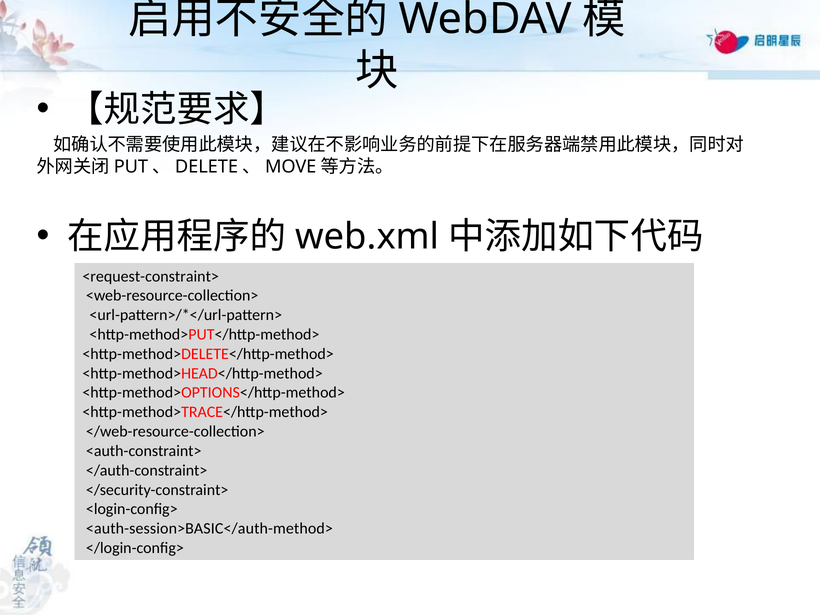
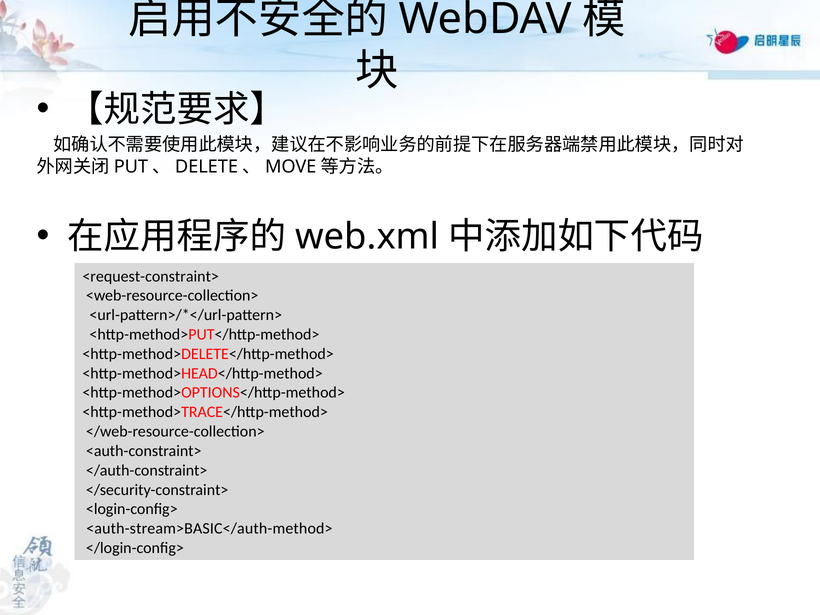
<auth-session>BASIC</auth-method>: <auth-session>BASIC</auth-method> -> <auth-stream>BASIC</auth-method>
